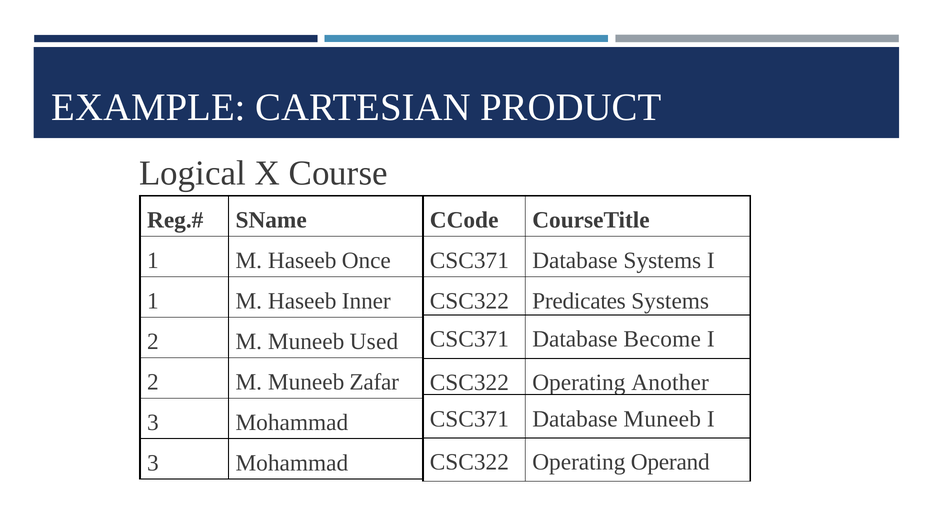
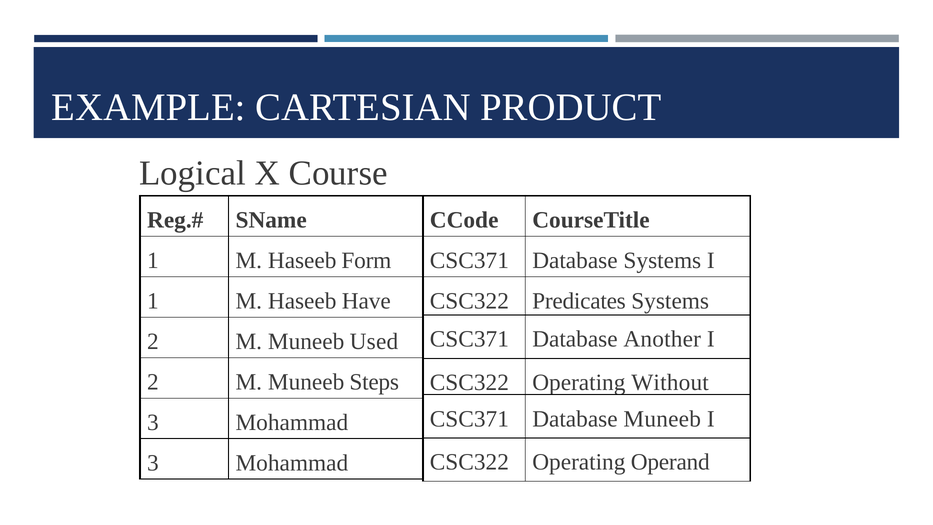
Once: Once -> Form
Inner: Inner -> Have
Become: Become -> Another
Zafar: Zafar -> Steps
Another: Another -> Without
